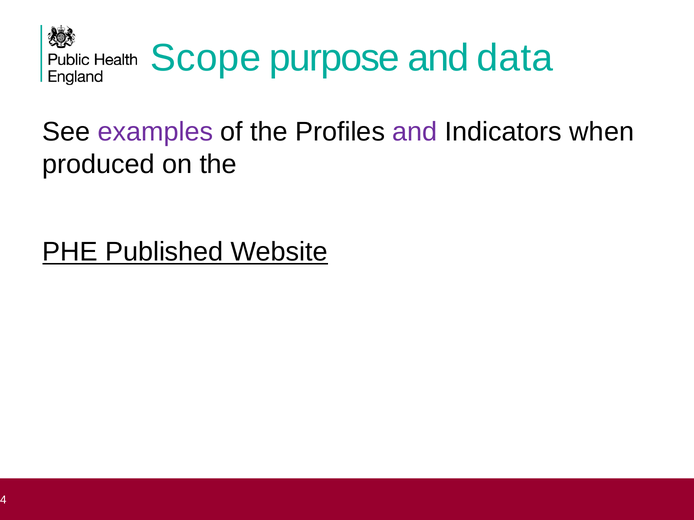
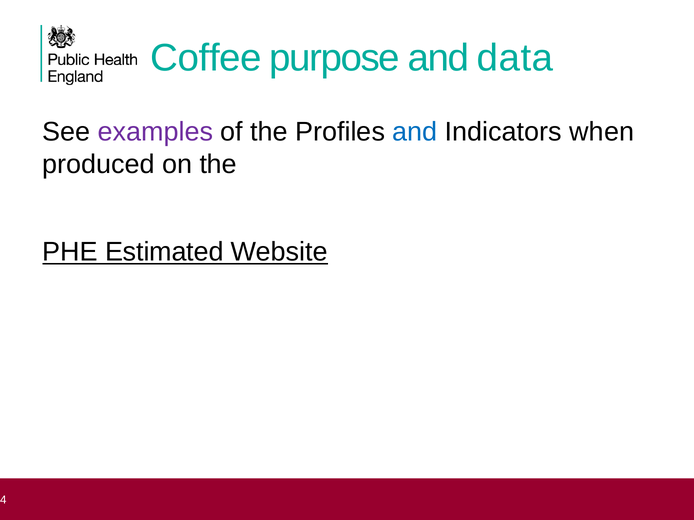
Scope: Scope -> Coffee
and at (415, 132) colour: purple -> blue
Published: Published -> Estimated
